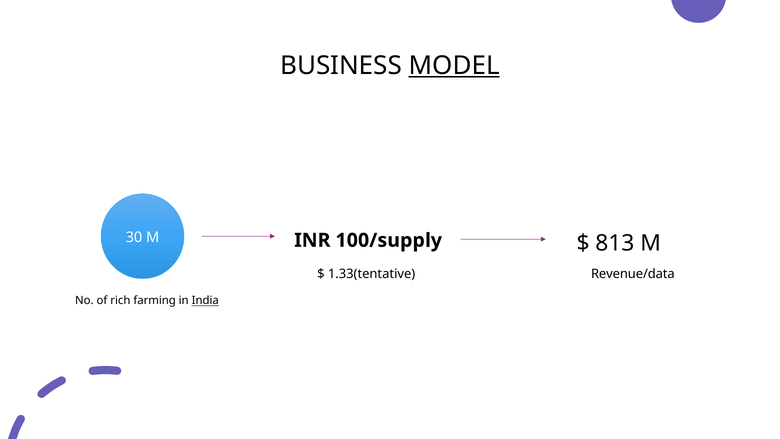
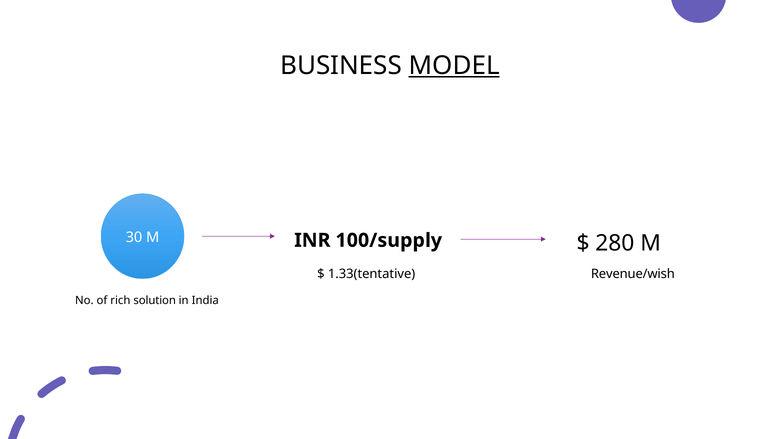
813: 813 -> 280
Revenue/data: Revenue/data -> Revenue/wish
farming: farming -> solution
India underline: present -> none
